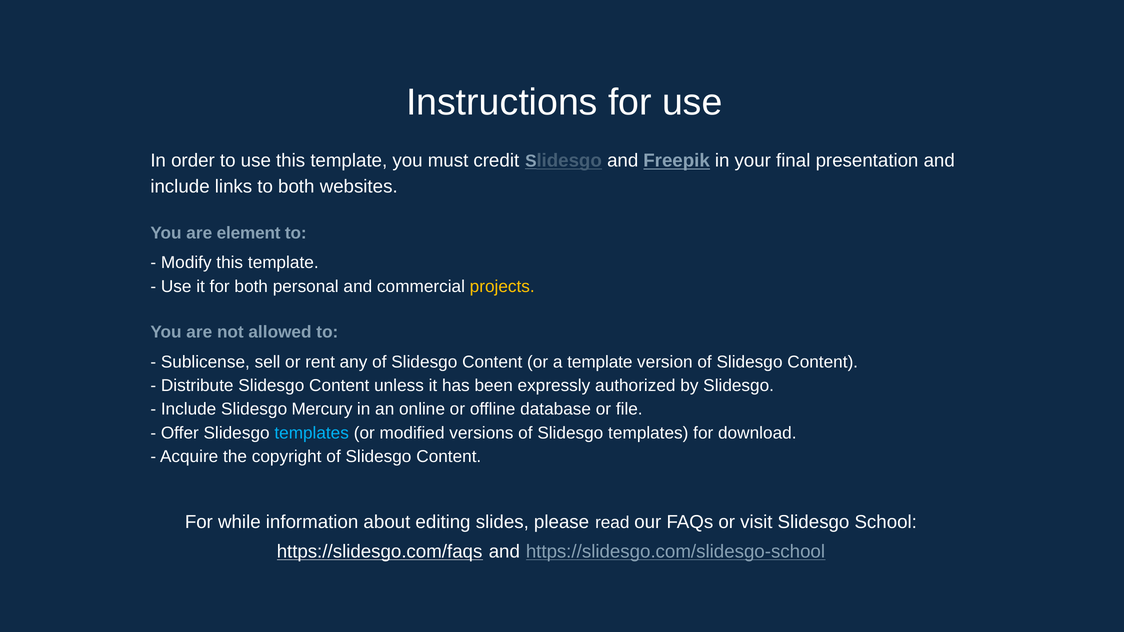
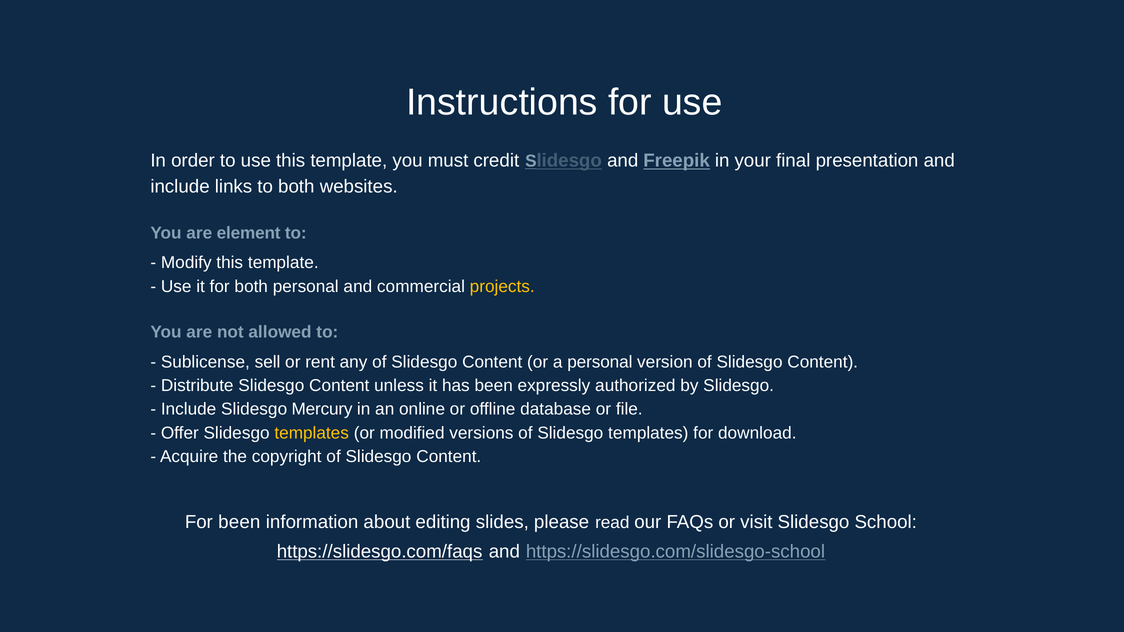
a template: template -> personal
templates at (312, 433) colour: light blue -> yellow
For while: while -> been
